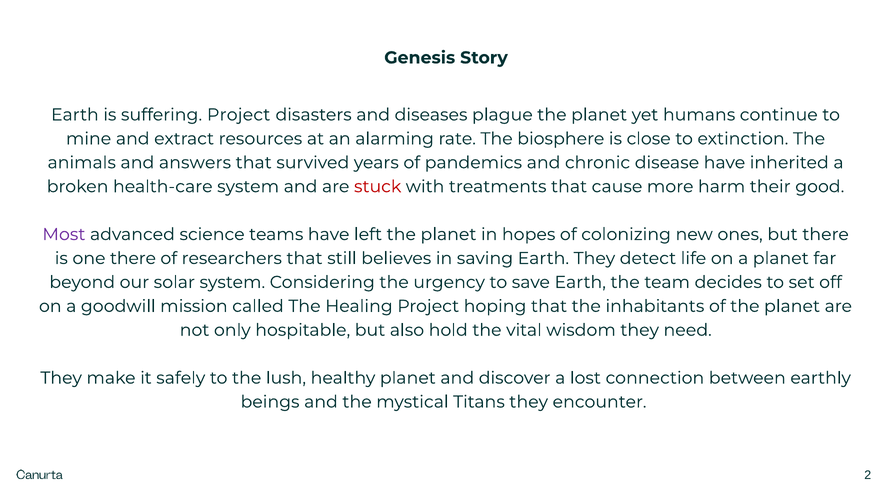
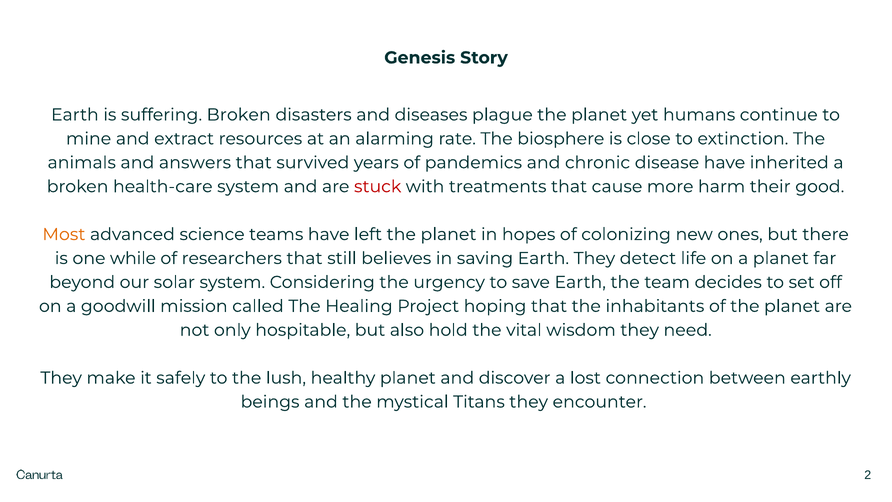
suffering Project: Project -> Broken
Most colour: purple -> orange
one there: there -> while
